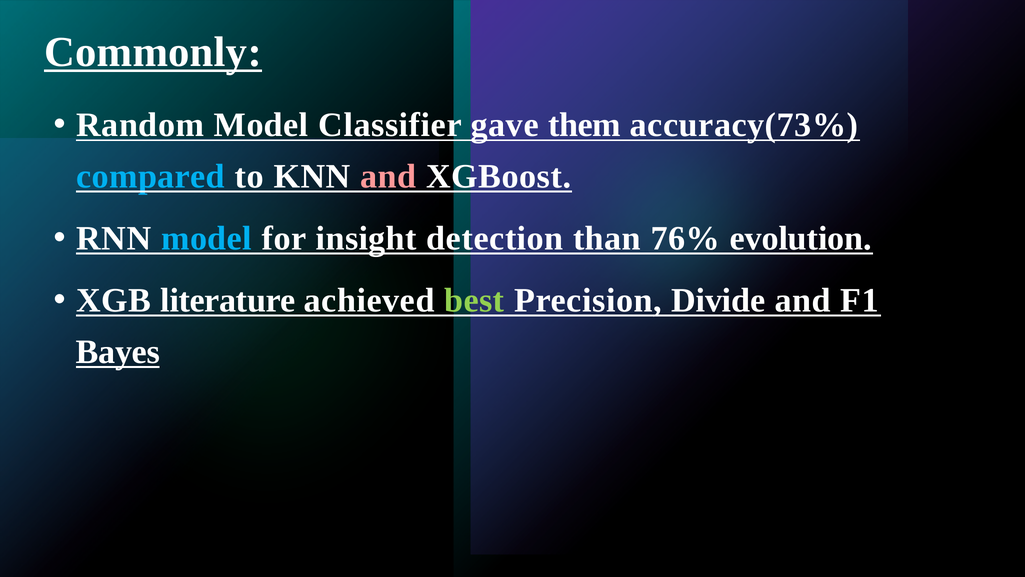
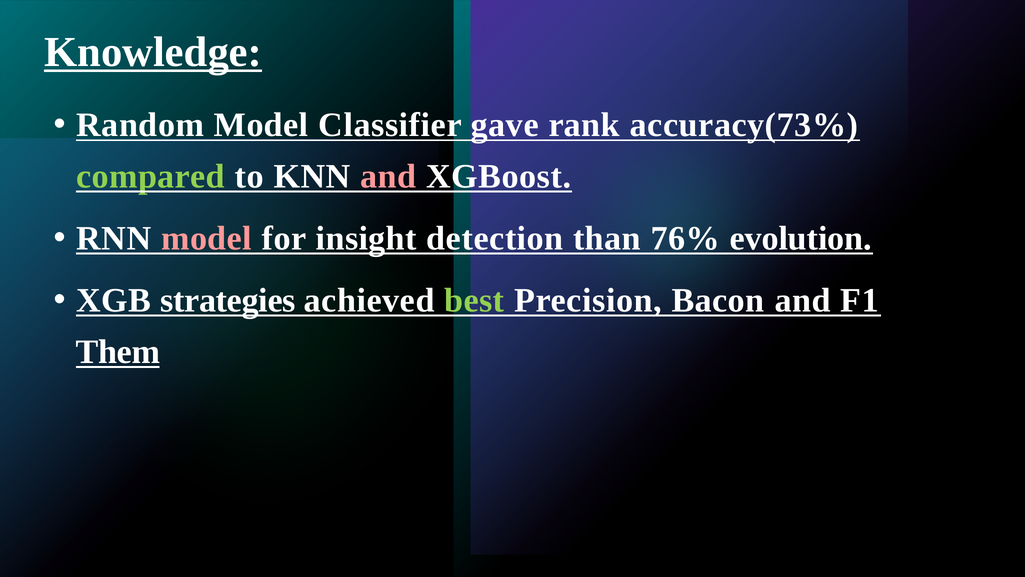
Commonly: Commonly -> Knowledge
them: them -> rank
compared colour: light blue -> light green
model at (206, 238) colour: light blue -> pink
literature: literature -> strategies
Divide: Divide -> Bacon
Bayes: Bayes -> Them
